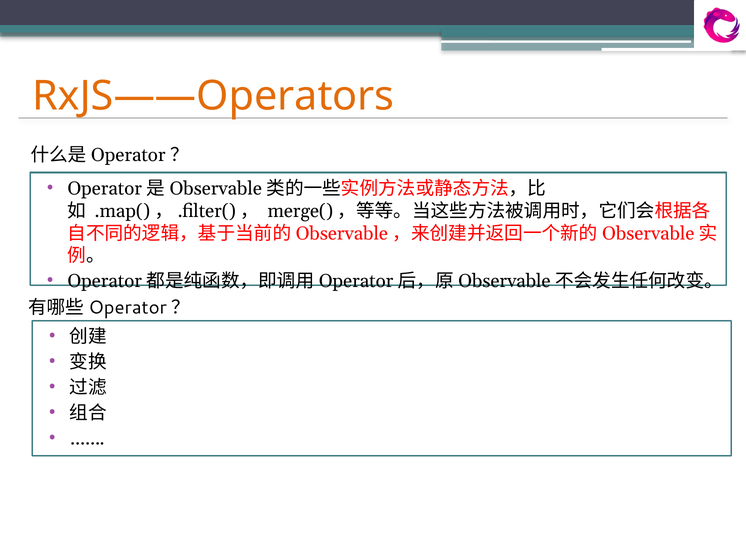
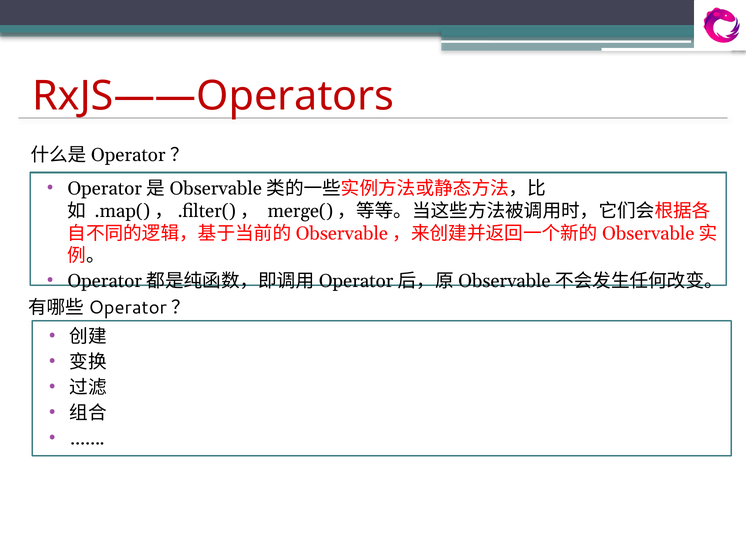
RxJS——Operators colour: orange -> red
